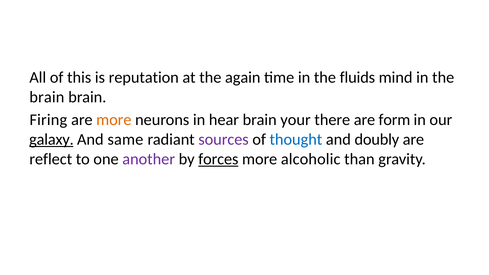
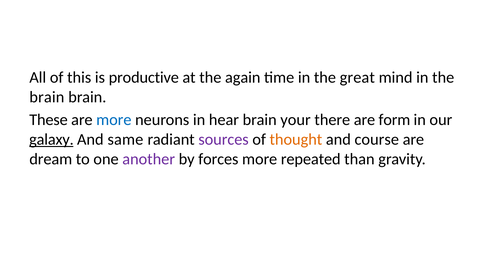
reputation: reputation -> productive
fluids: fluids -> great
Firing: Firing -> These
more at (114, 120) colour: orange -> blue
thought colour: blue -> orange
doubly: doubly -> course
reflect: reflect -> dream
forces underline: present -> none
alcoholic: alcoholic -> repeated
